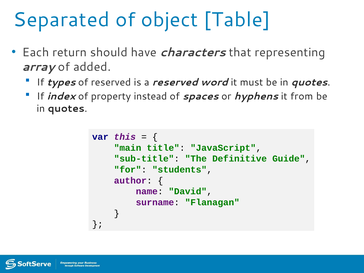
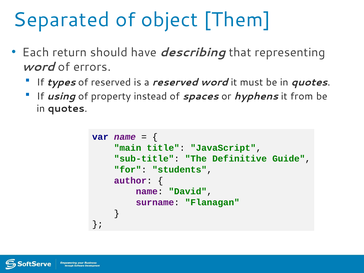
Table: Table -> Them
characters: characters -> describing
array at (38, 67): array -> word
added: added -> errors
index: index -> using
var this: this -> name
